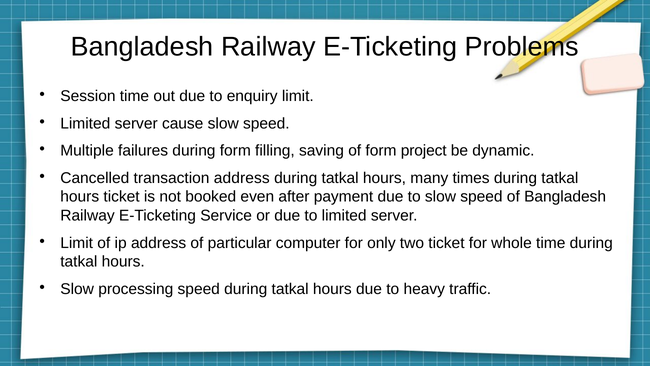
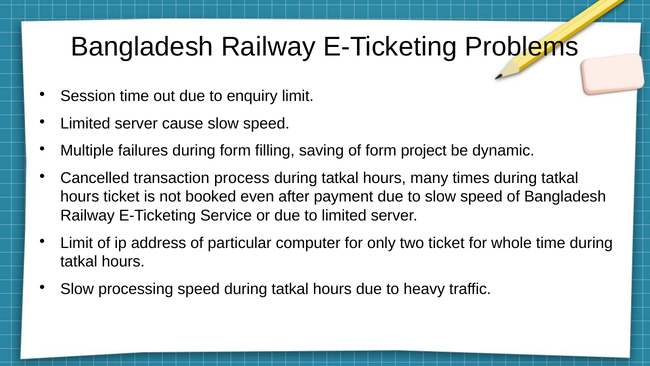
transaction address: address -> process
